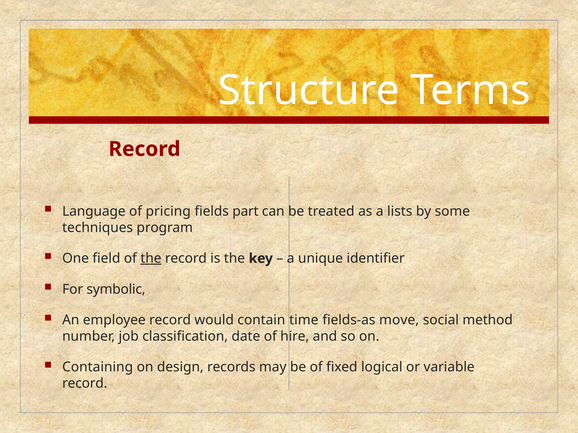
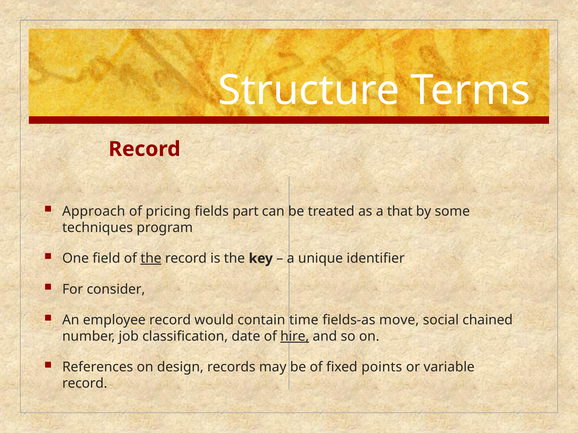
Language: Language -> Approach
lists: lists -> that
symbolic: symbolic -> consider
method: method -> chained
hire underline: none -> present
Containing: Containing -> References
logical: logical -> points
